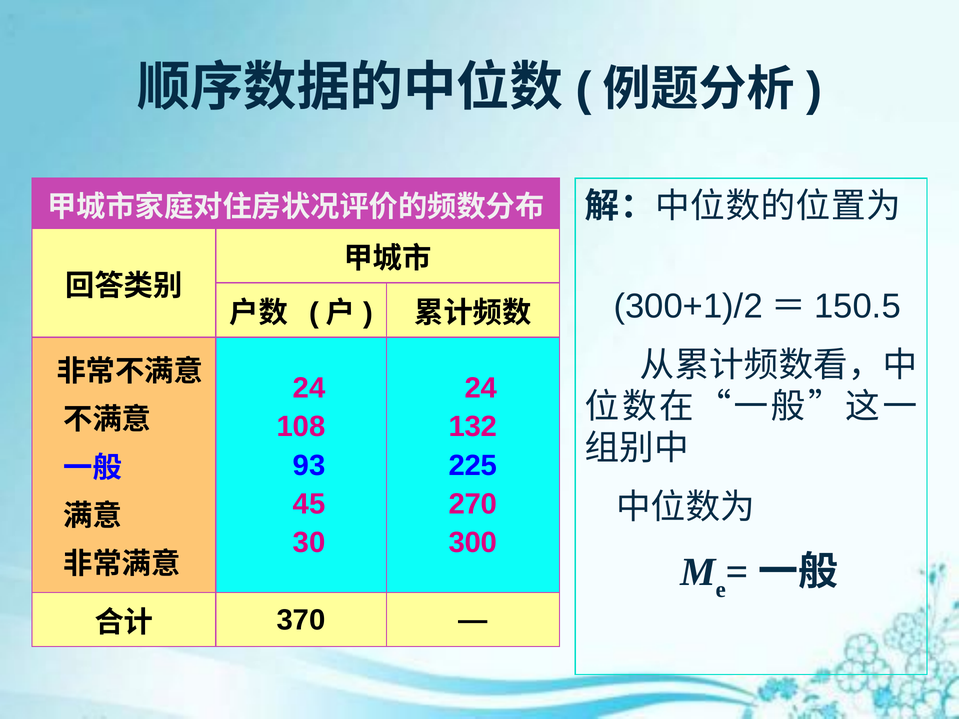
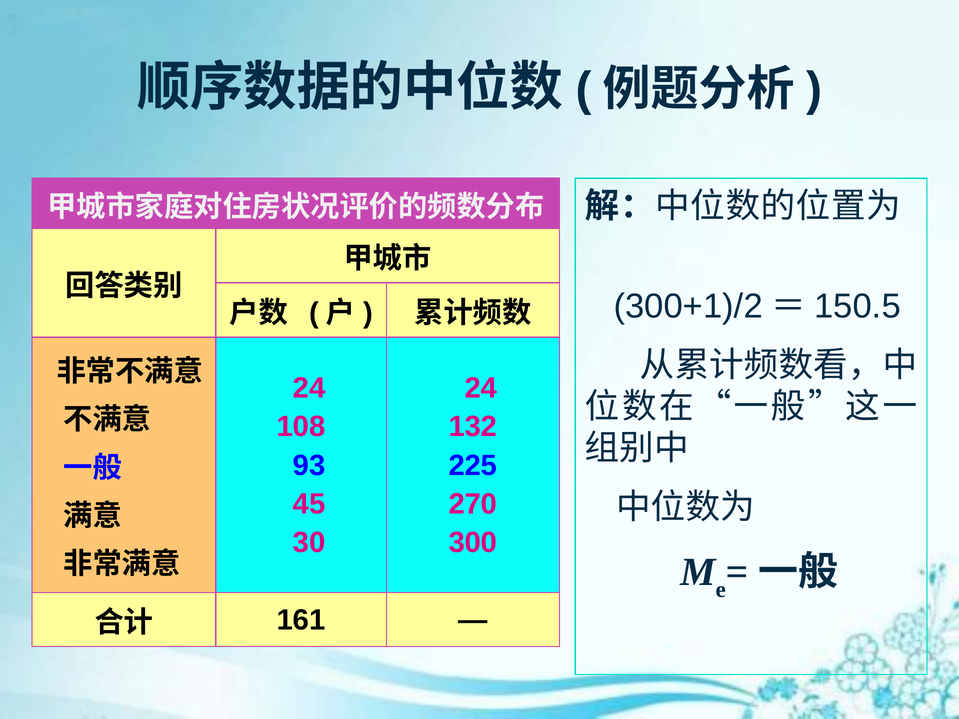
370: 370 -> 161
